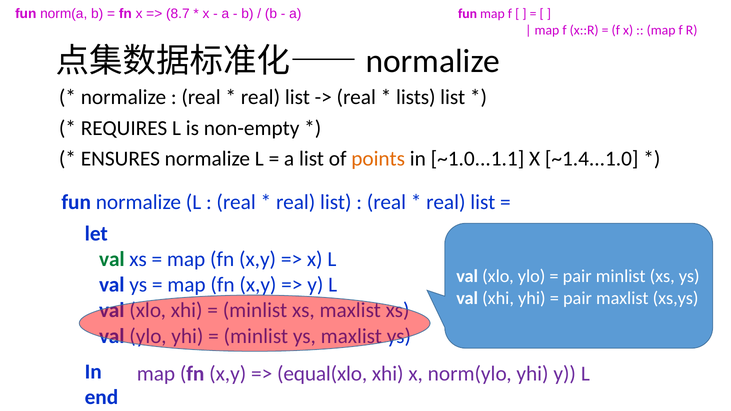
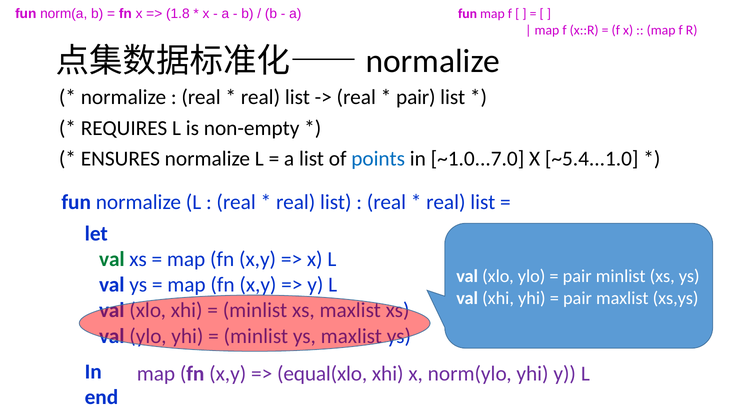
8.7: 8.7 -> 1.8
lists at (416, 97): lists -> pair
points colour: orange -> blue
~1.0...1.1: ~1.0...1.1 -> ~1.0...7.0
~1.4...1.0: ~1.4...1.0 -> ~5.4...1.0
